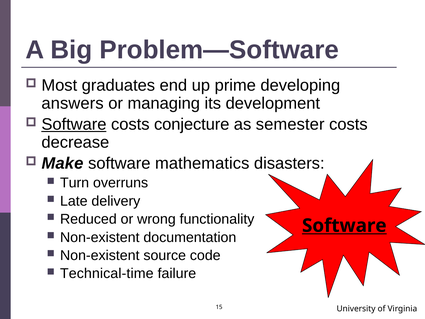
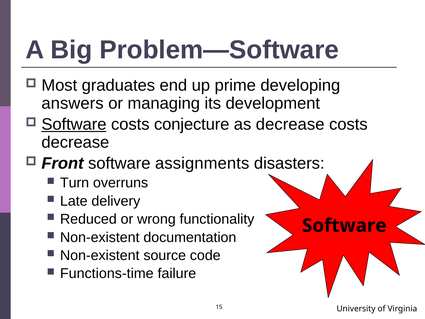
as semester: semester -> decrease
Make: Make -> Front
mathematics: mathematics -> assignments
Software at (344, 225) underline: present -> none
Technical-time: Technical-time -> Functions-time
